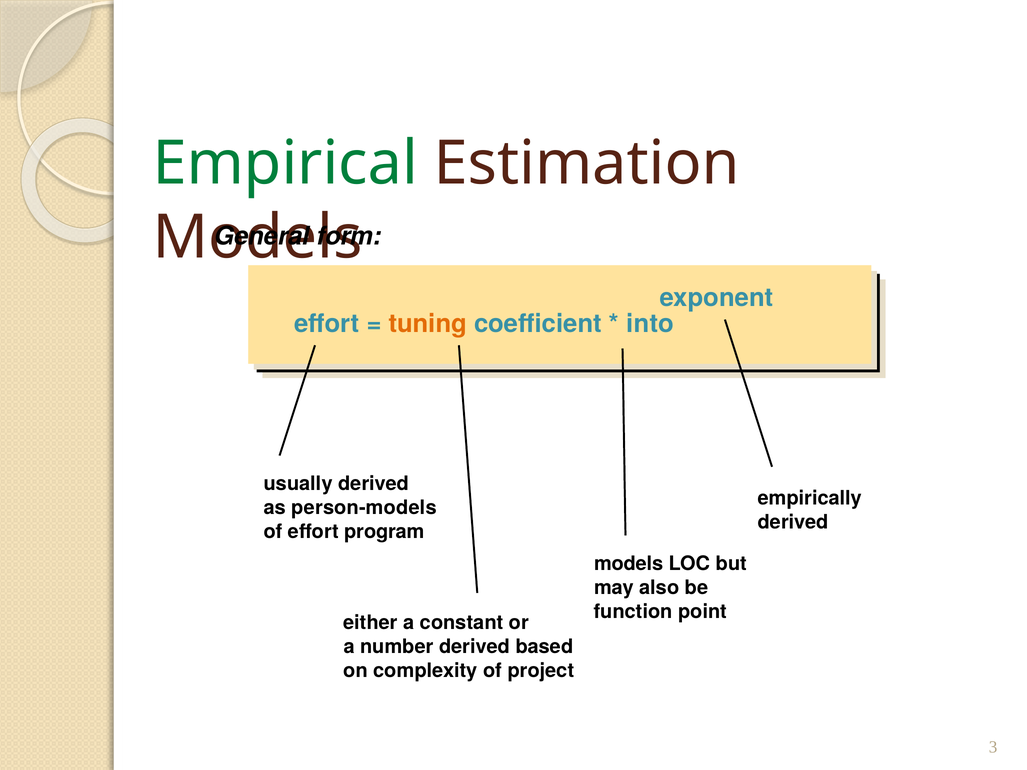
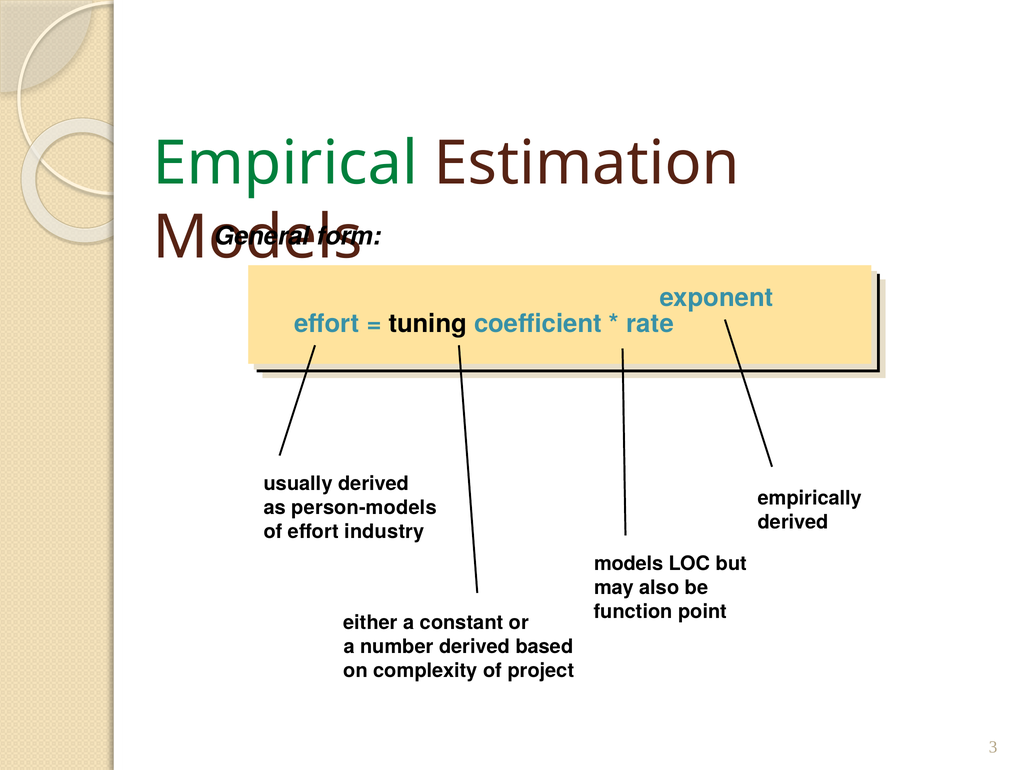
tuning colour: orange -> black
into: into -> rate
program: program -> industry
